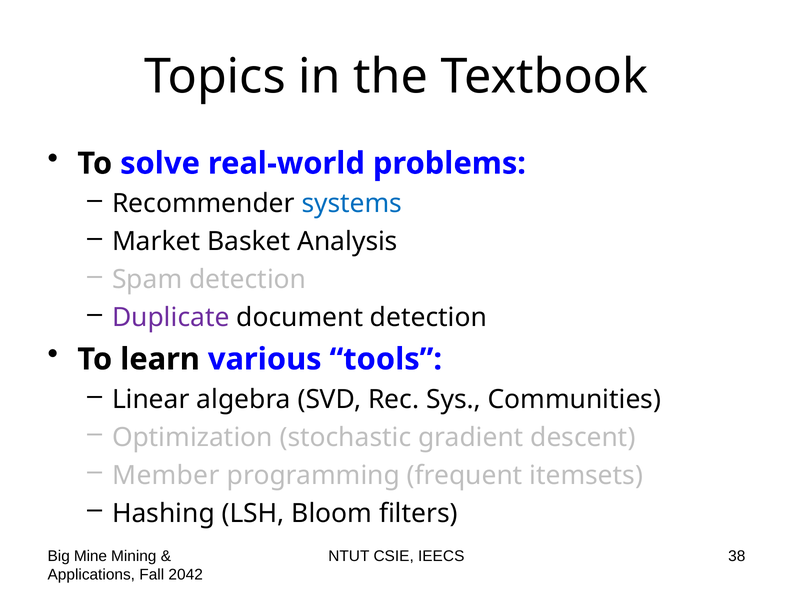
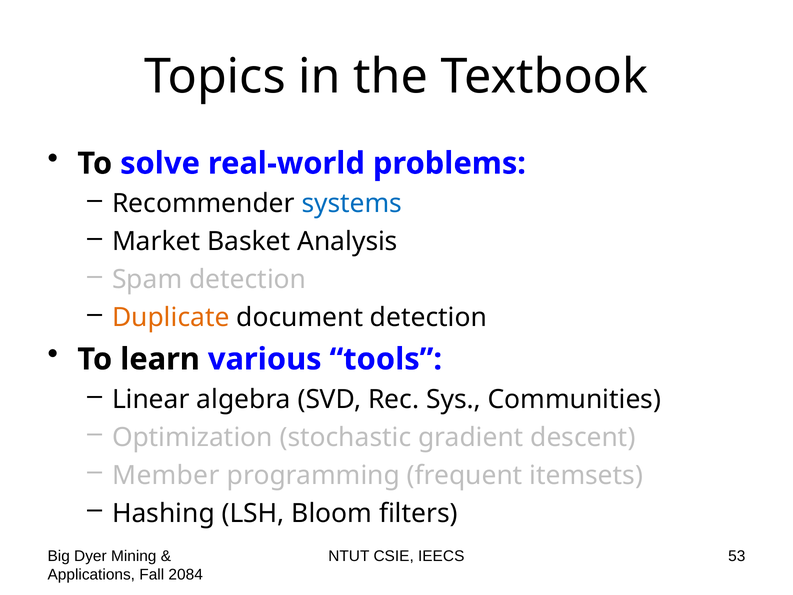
Duplicate colour: purple -> orange
Mine: Mine -> Dyer
38: 38 -> 53
2042: 2042 -> 2084
